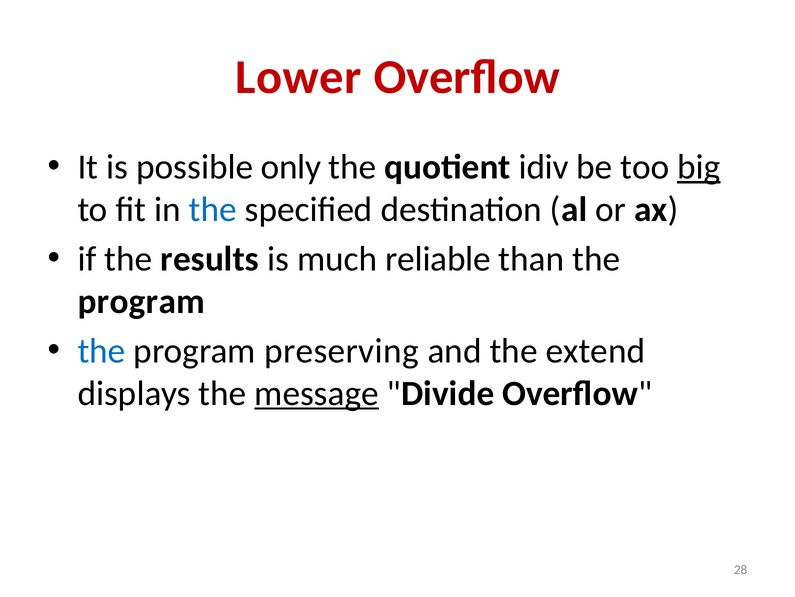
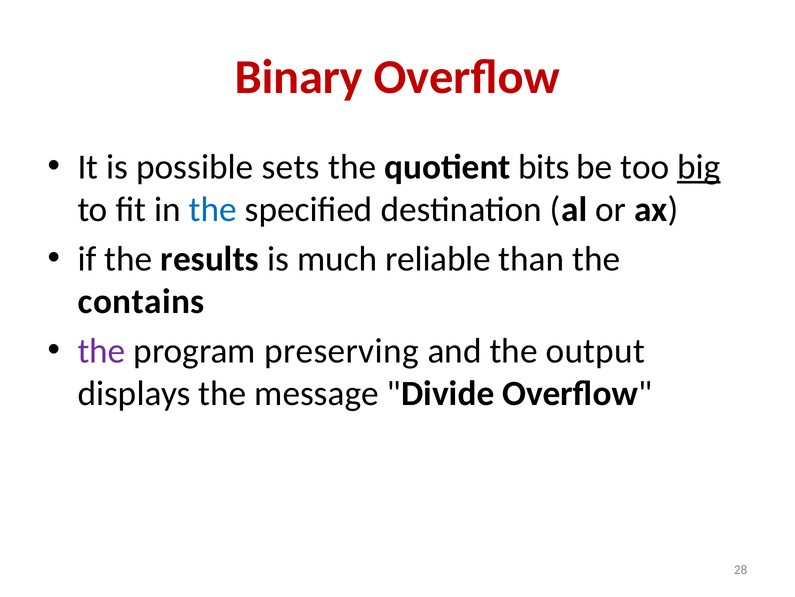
Lower: Lower -> Binary
only: only -> sets
idiv: idiv -> bits
program at (141, 301): program -> contains
the at (101, 351) colour: blue -> purple
extend: extend -> output
message underline: present -> none
